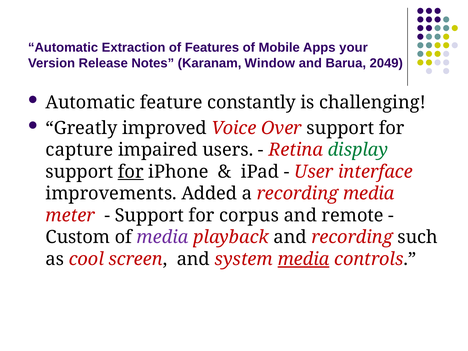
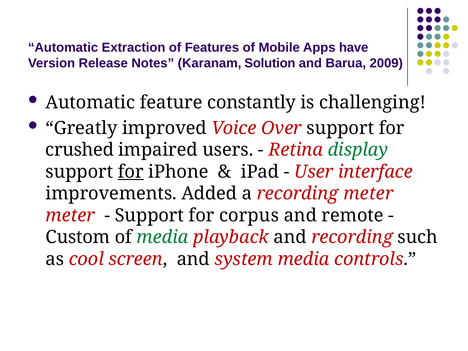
your: your -> have
Window: Window -> Solution
2049: 2049 -> 2009
capture: capture -> crushed
recording media: media -> meter
media at (163, 237) colour: purple -> green
media at (304, 259) underline: present -> none
